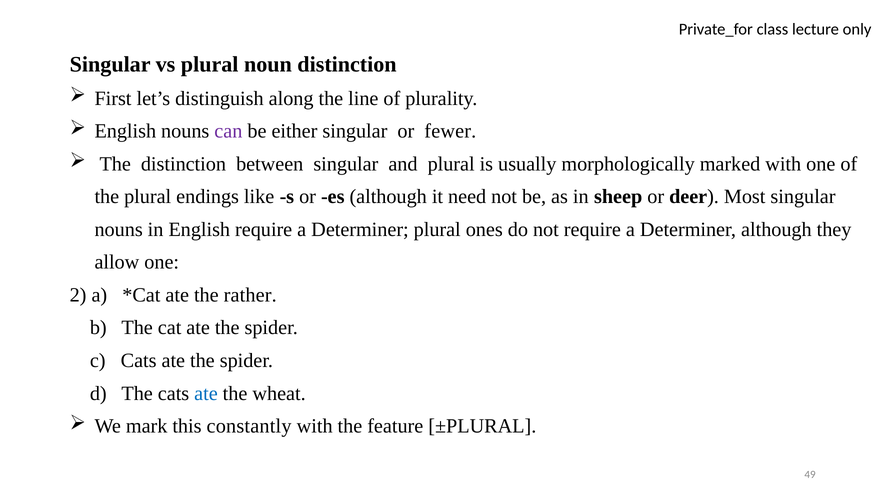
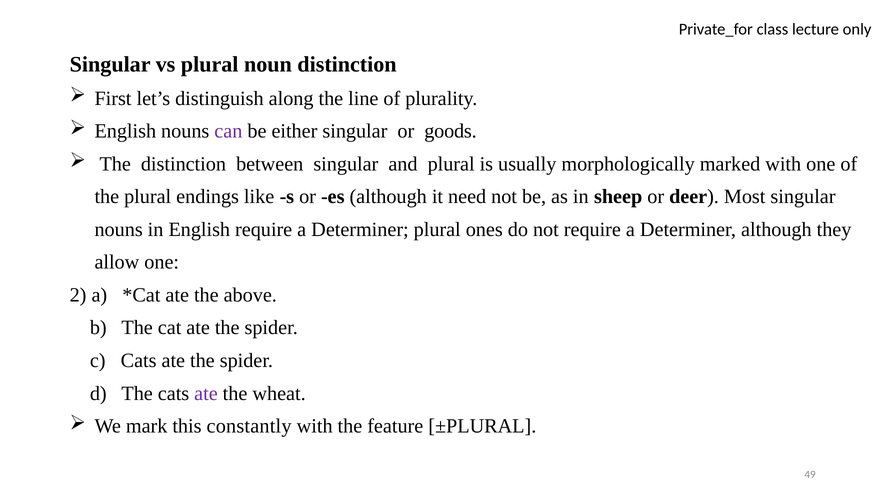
fewer: fewer -> goods
rather: rather -> above
ate at (206, 393) colour: blue -> purple
